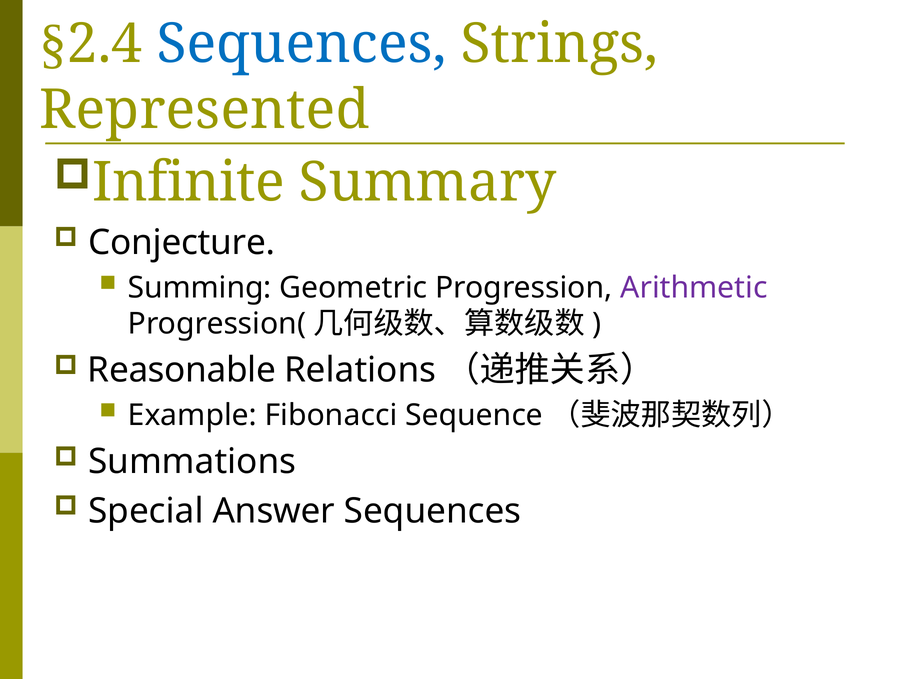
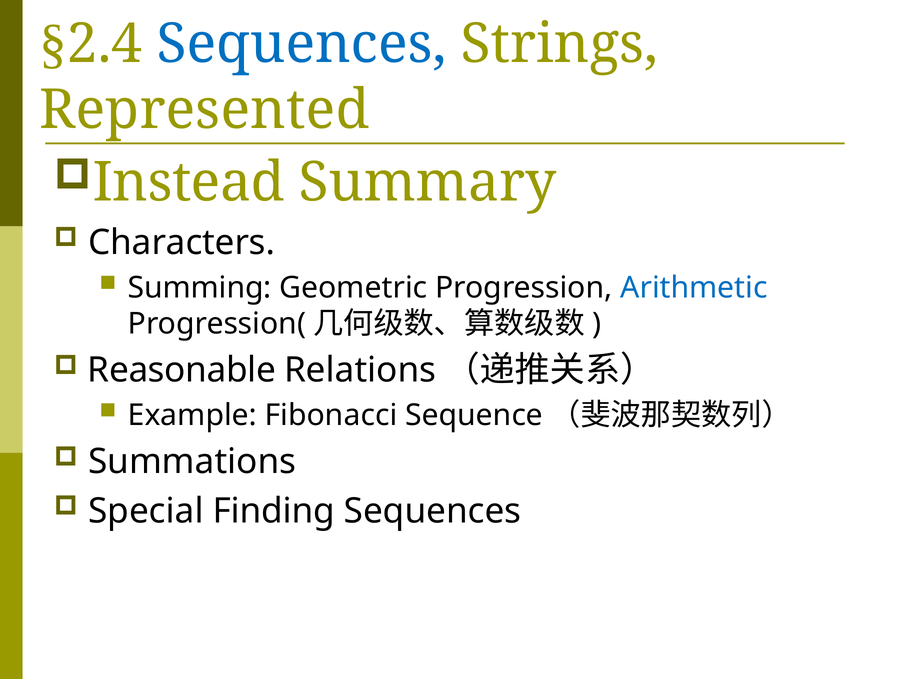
Infinite: Infinite -> Instead
Conjecture: Conjecture -> Characters
Arithmetic colour: purple -> blue
Answer: Answer -> Finding
